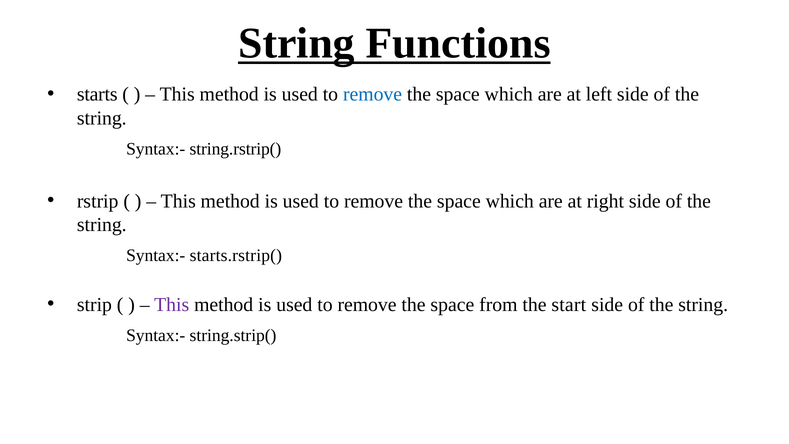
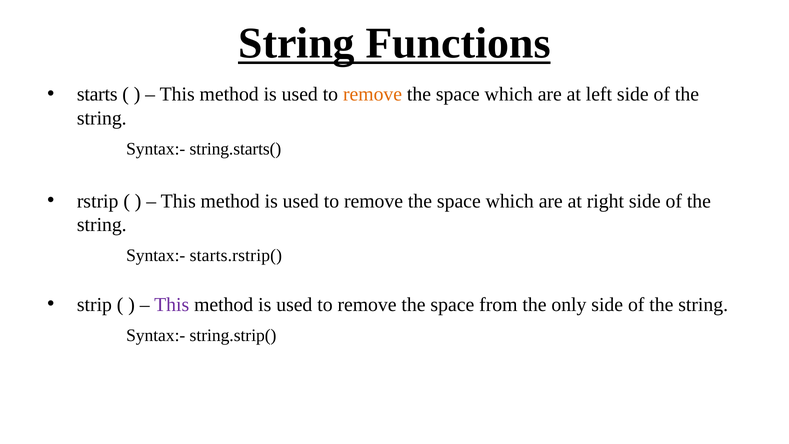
remove at (373, 94) colour: blue -> orange
string.rstrip(: string.rstrip( -> string.starts(
start: start -> only
